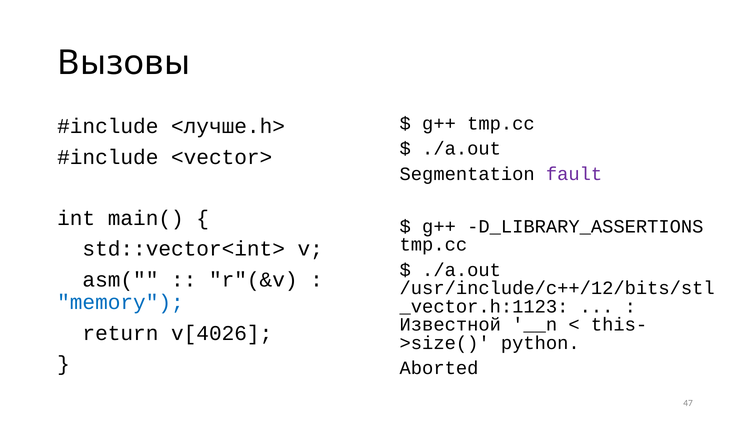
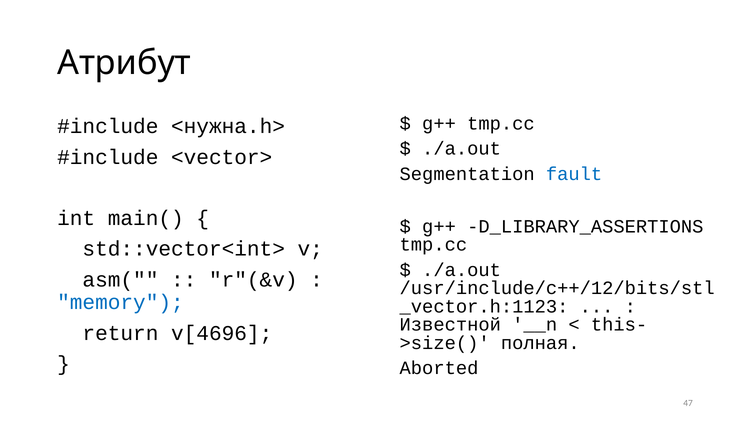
Вызовы: Вызовы -> Атрибут
<лучше.h>: <лучше.h> -> <нужна.h>
fault colour: purple -> blue
v[4026: v[4026 -> v[4696
python: python -> полная
